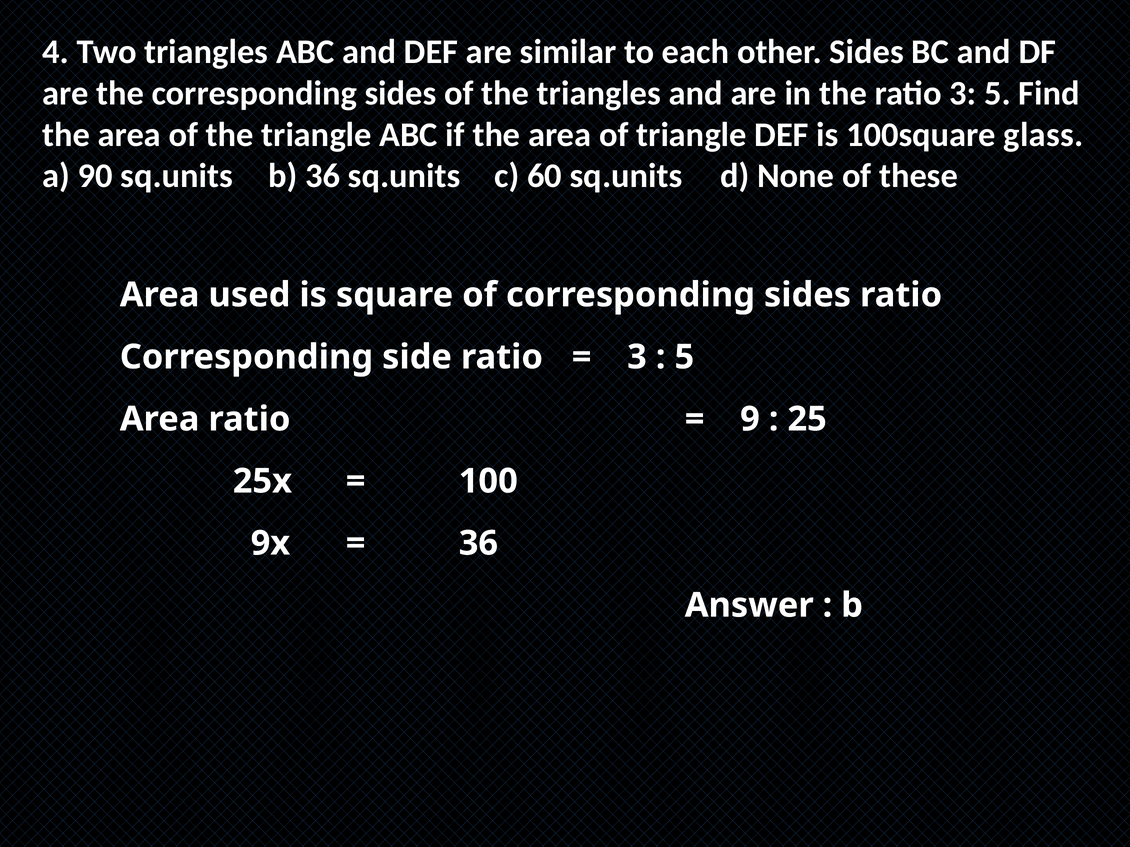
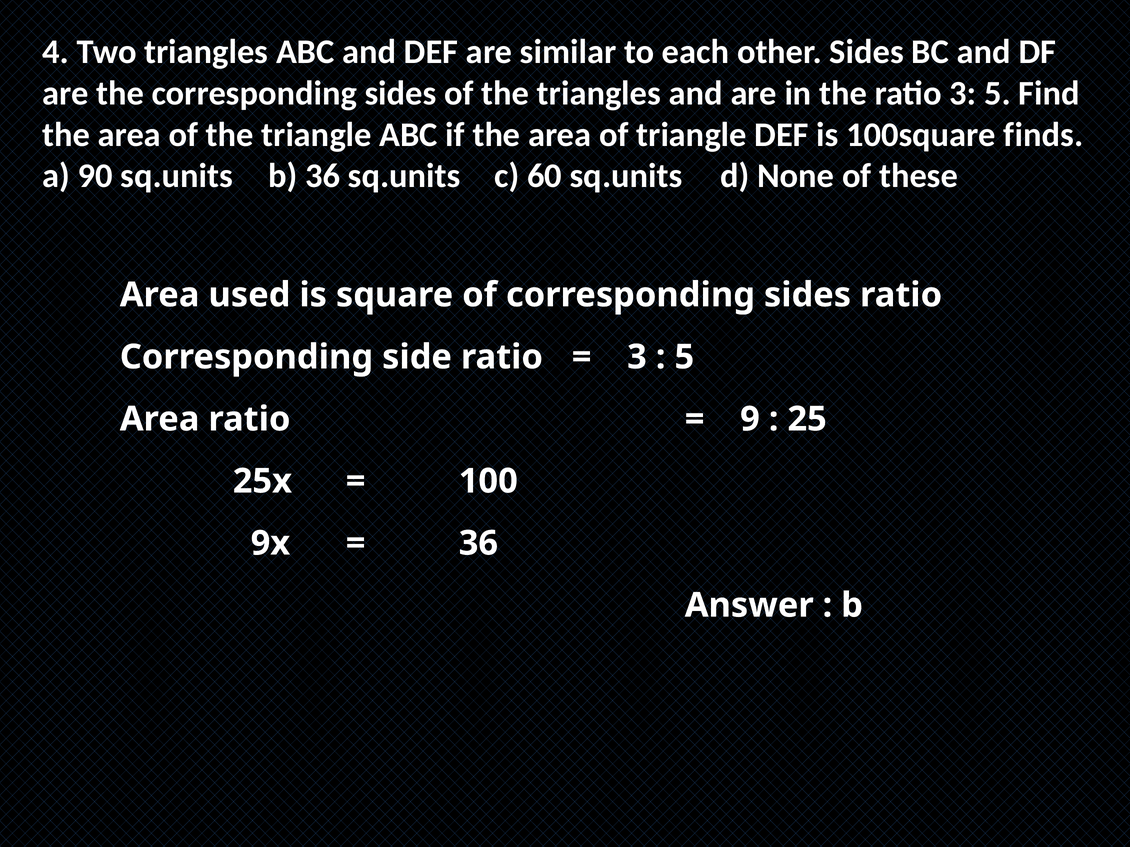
glass: glass -> finds
